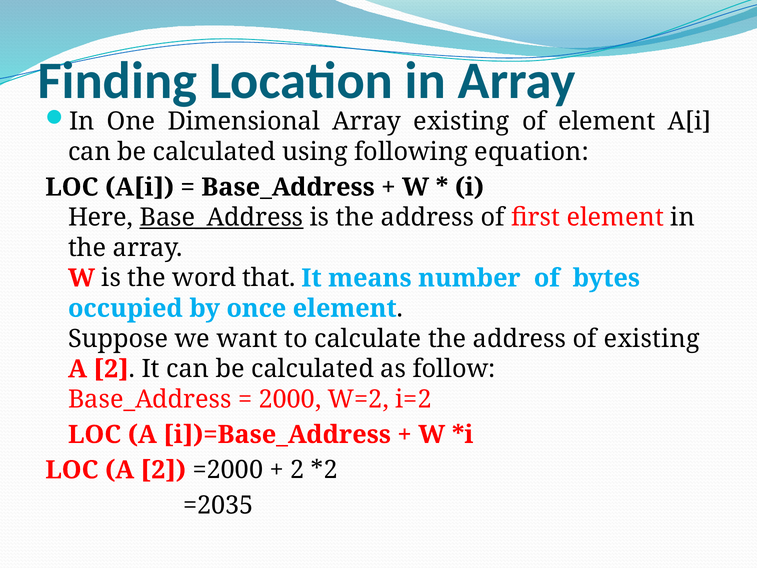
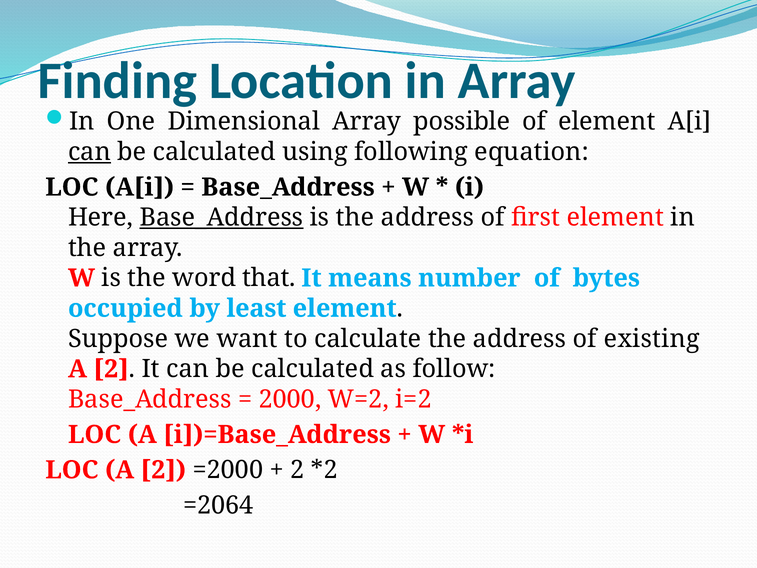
Array existing: existing -> possible
can at (89, 152) underline: none -> present
once: once -> least
=2035: =2035 -> =2064
